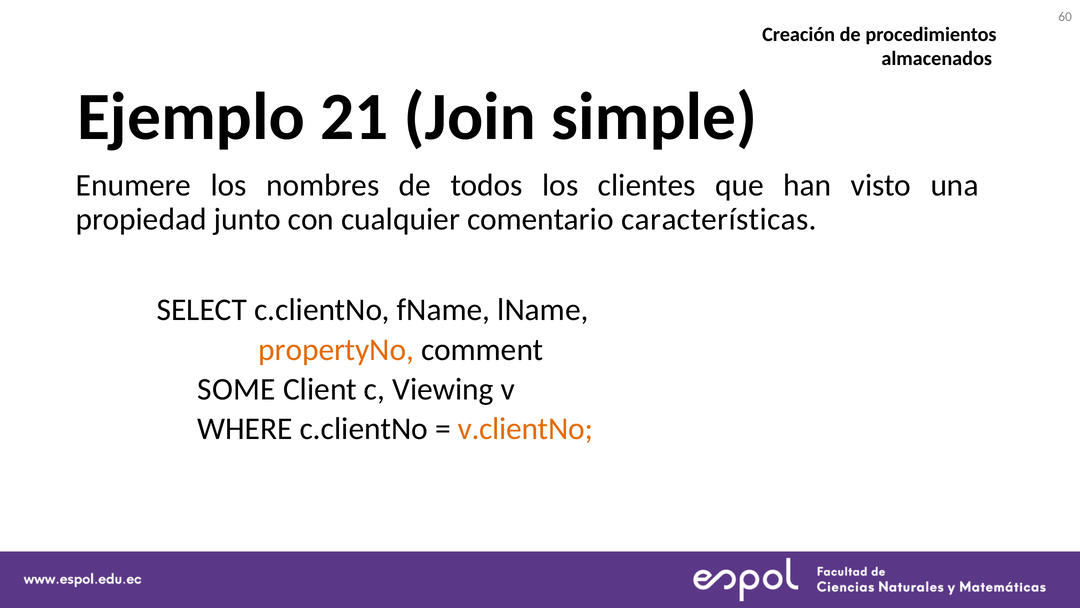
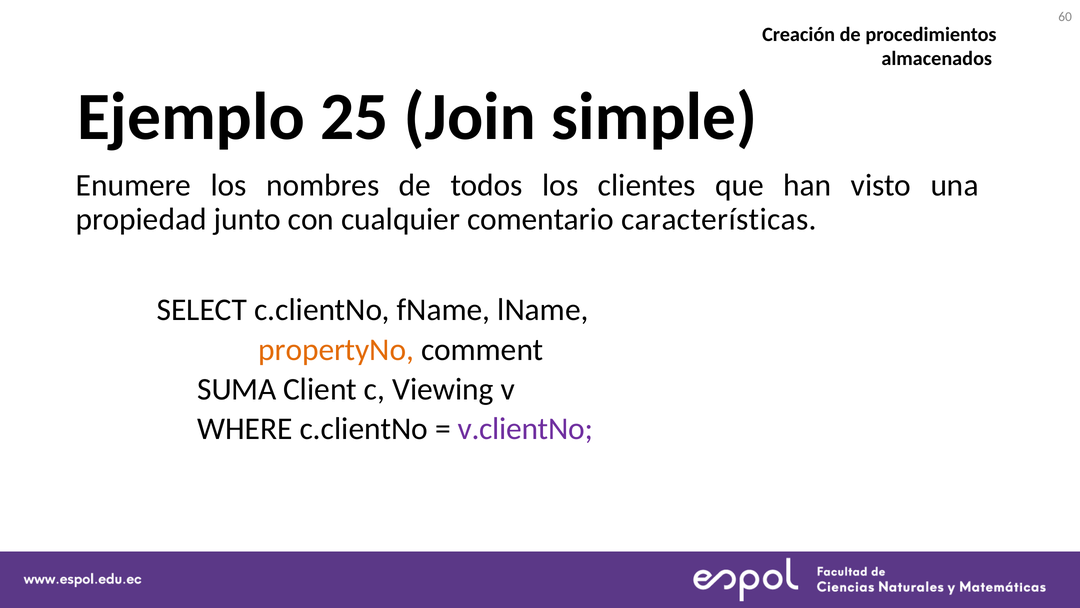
21: 21 -> 25
SOME: SOME -> SUMA
v.clientNo colour: orange -> purple
